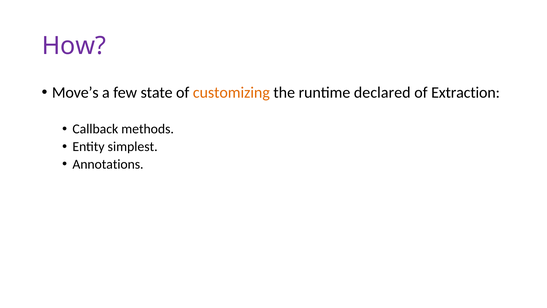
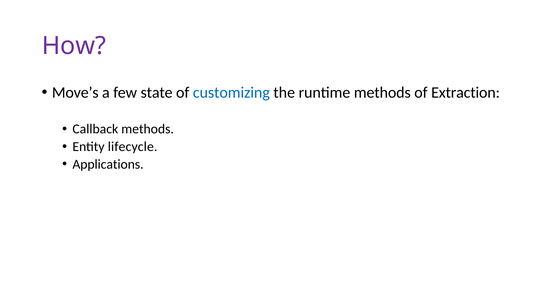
customizing colour: orange -> blue
runtime declared: declared -> methods
simplest: simplest -> lifecycle
Annotations: Annotations -> Applications
